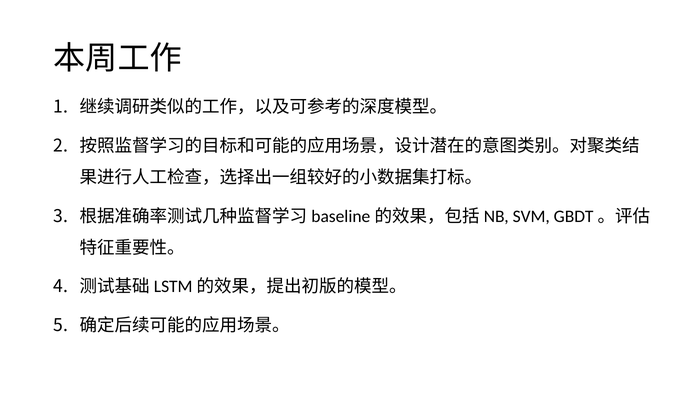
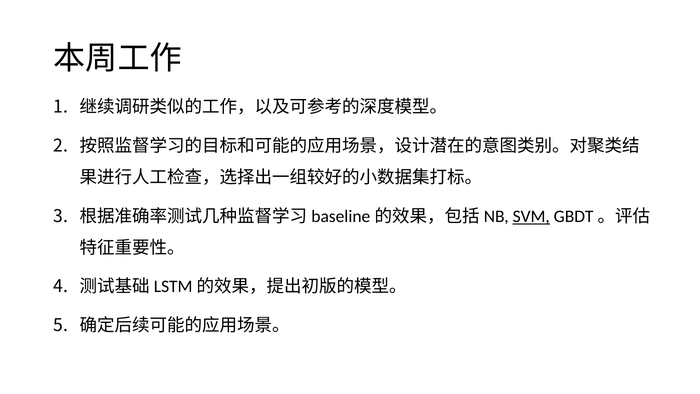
SVM underline: none -> present
